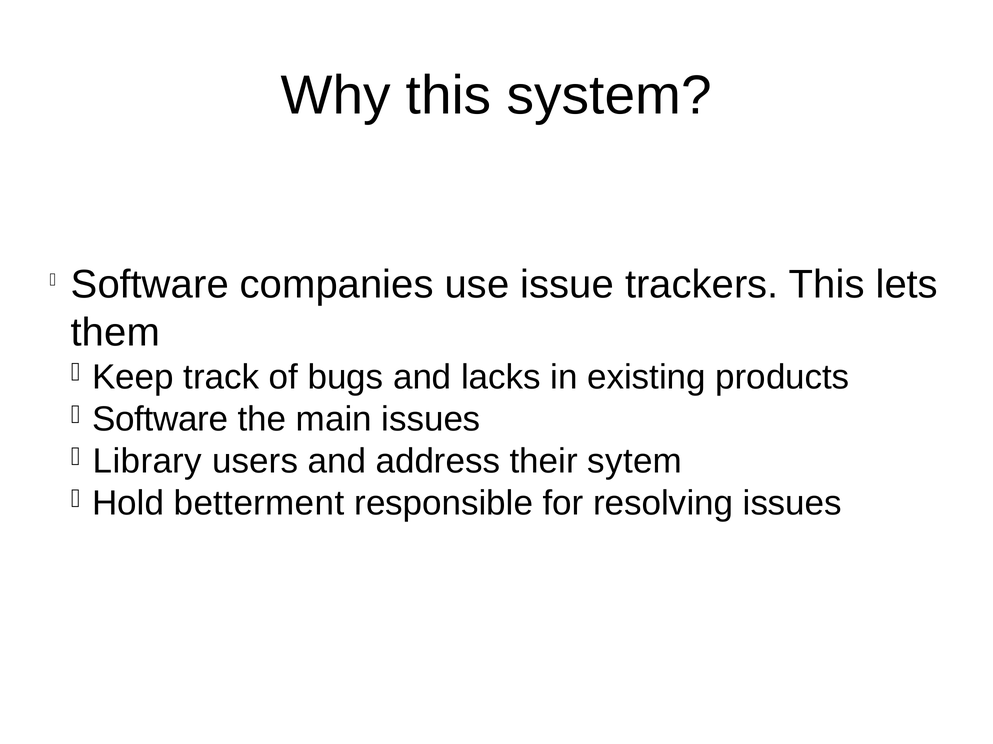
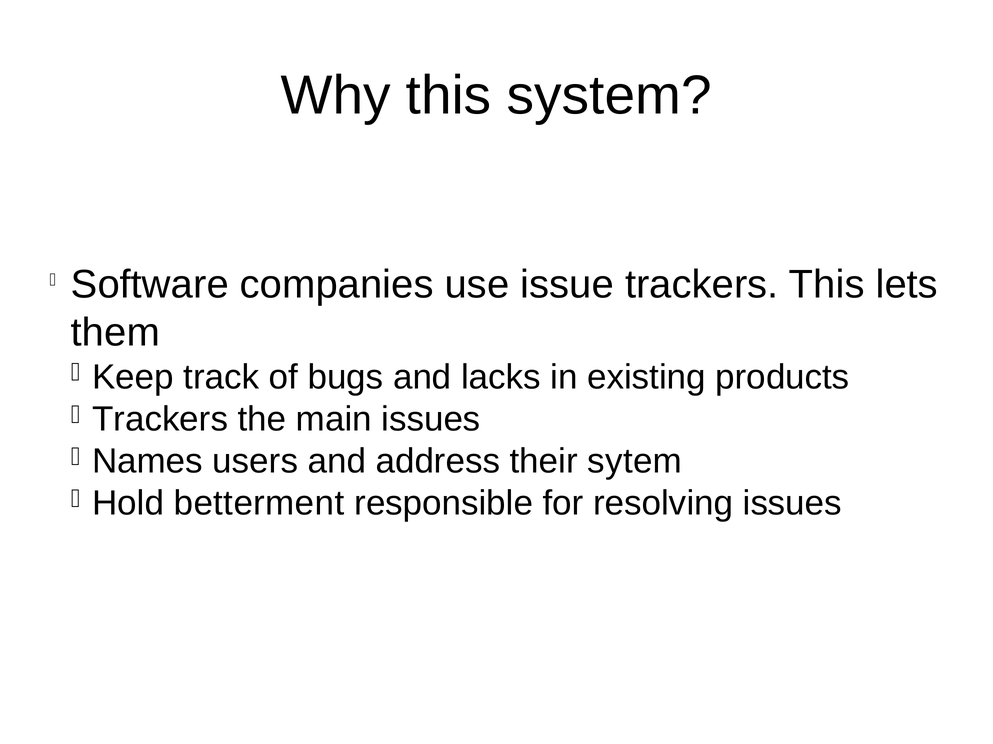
Software at (160, 420): Software -> Trackers
Library: Library -> Names
